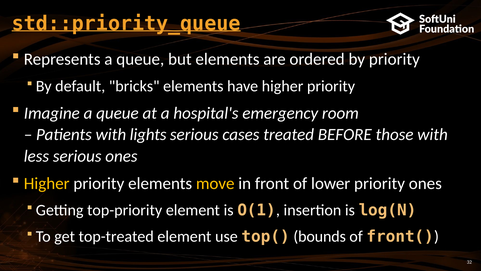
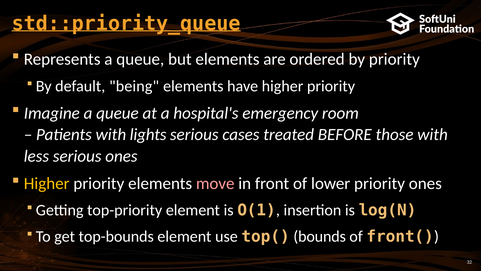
bricks: bricks -> being
move colour: yellow -> pink
top-treated: top-treated -> top-bounds
